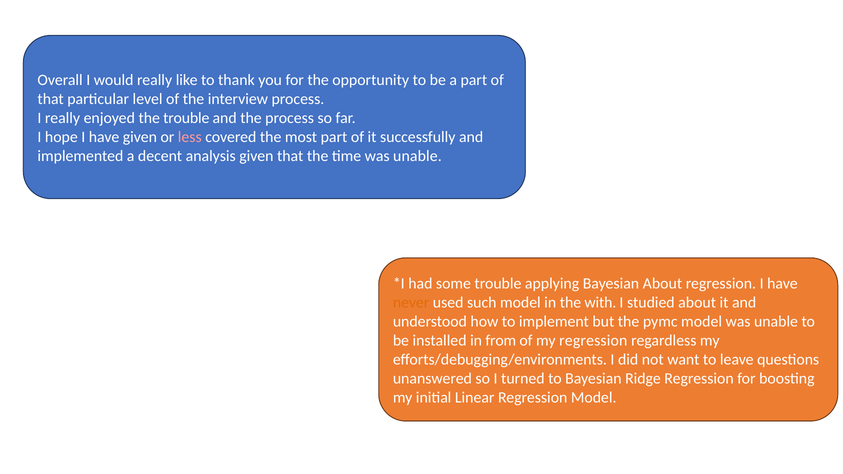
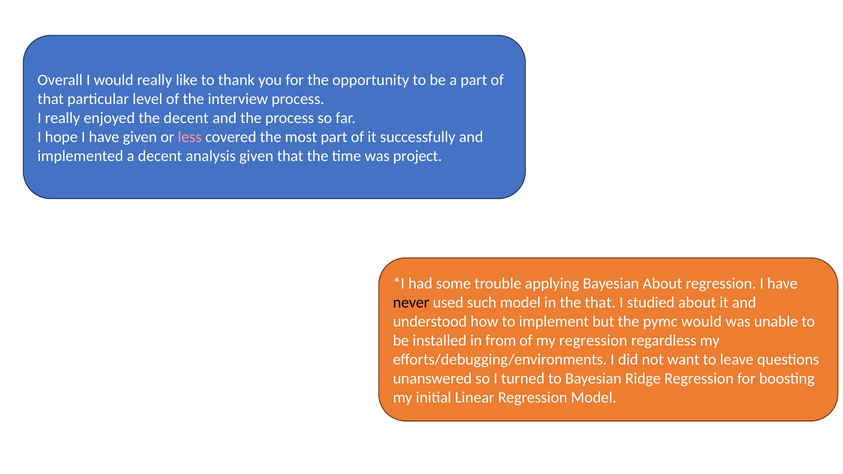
the trouble: trouble -> decent
time was unable: unable -> project
never colour: orange -> black
the with: with -> that
pymc model: model -> would
